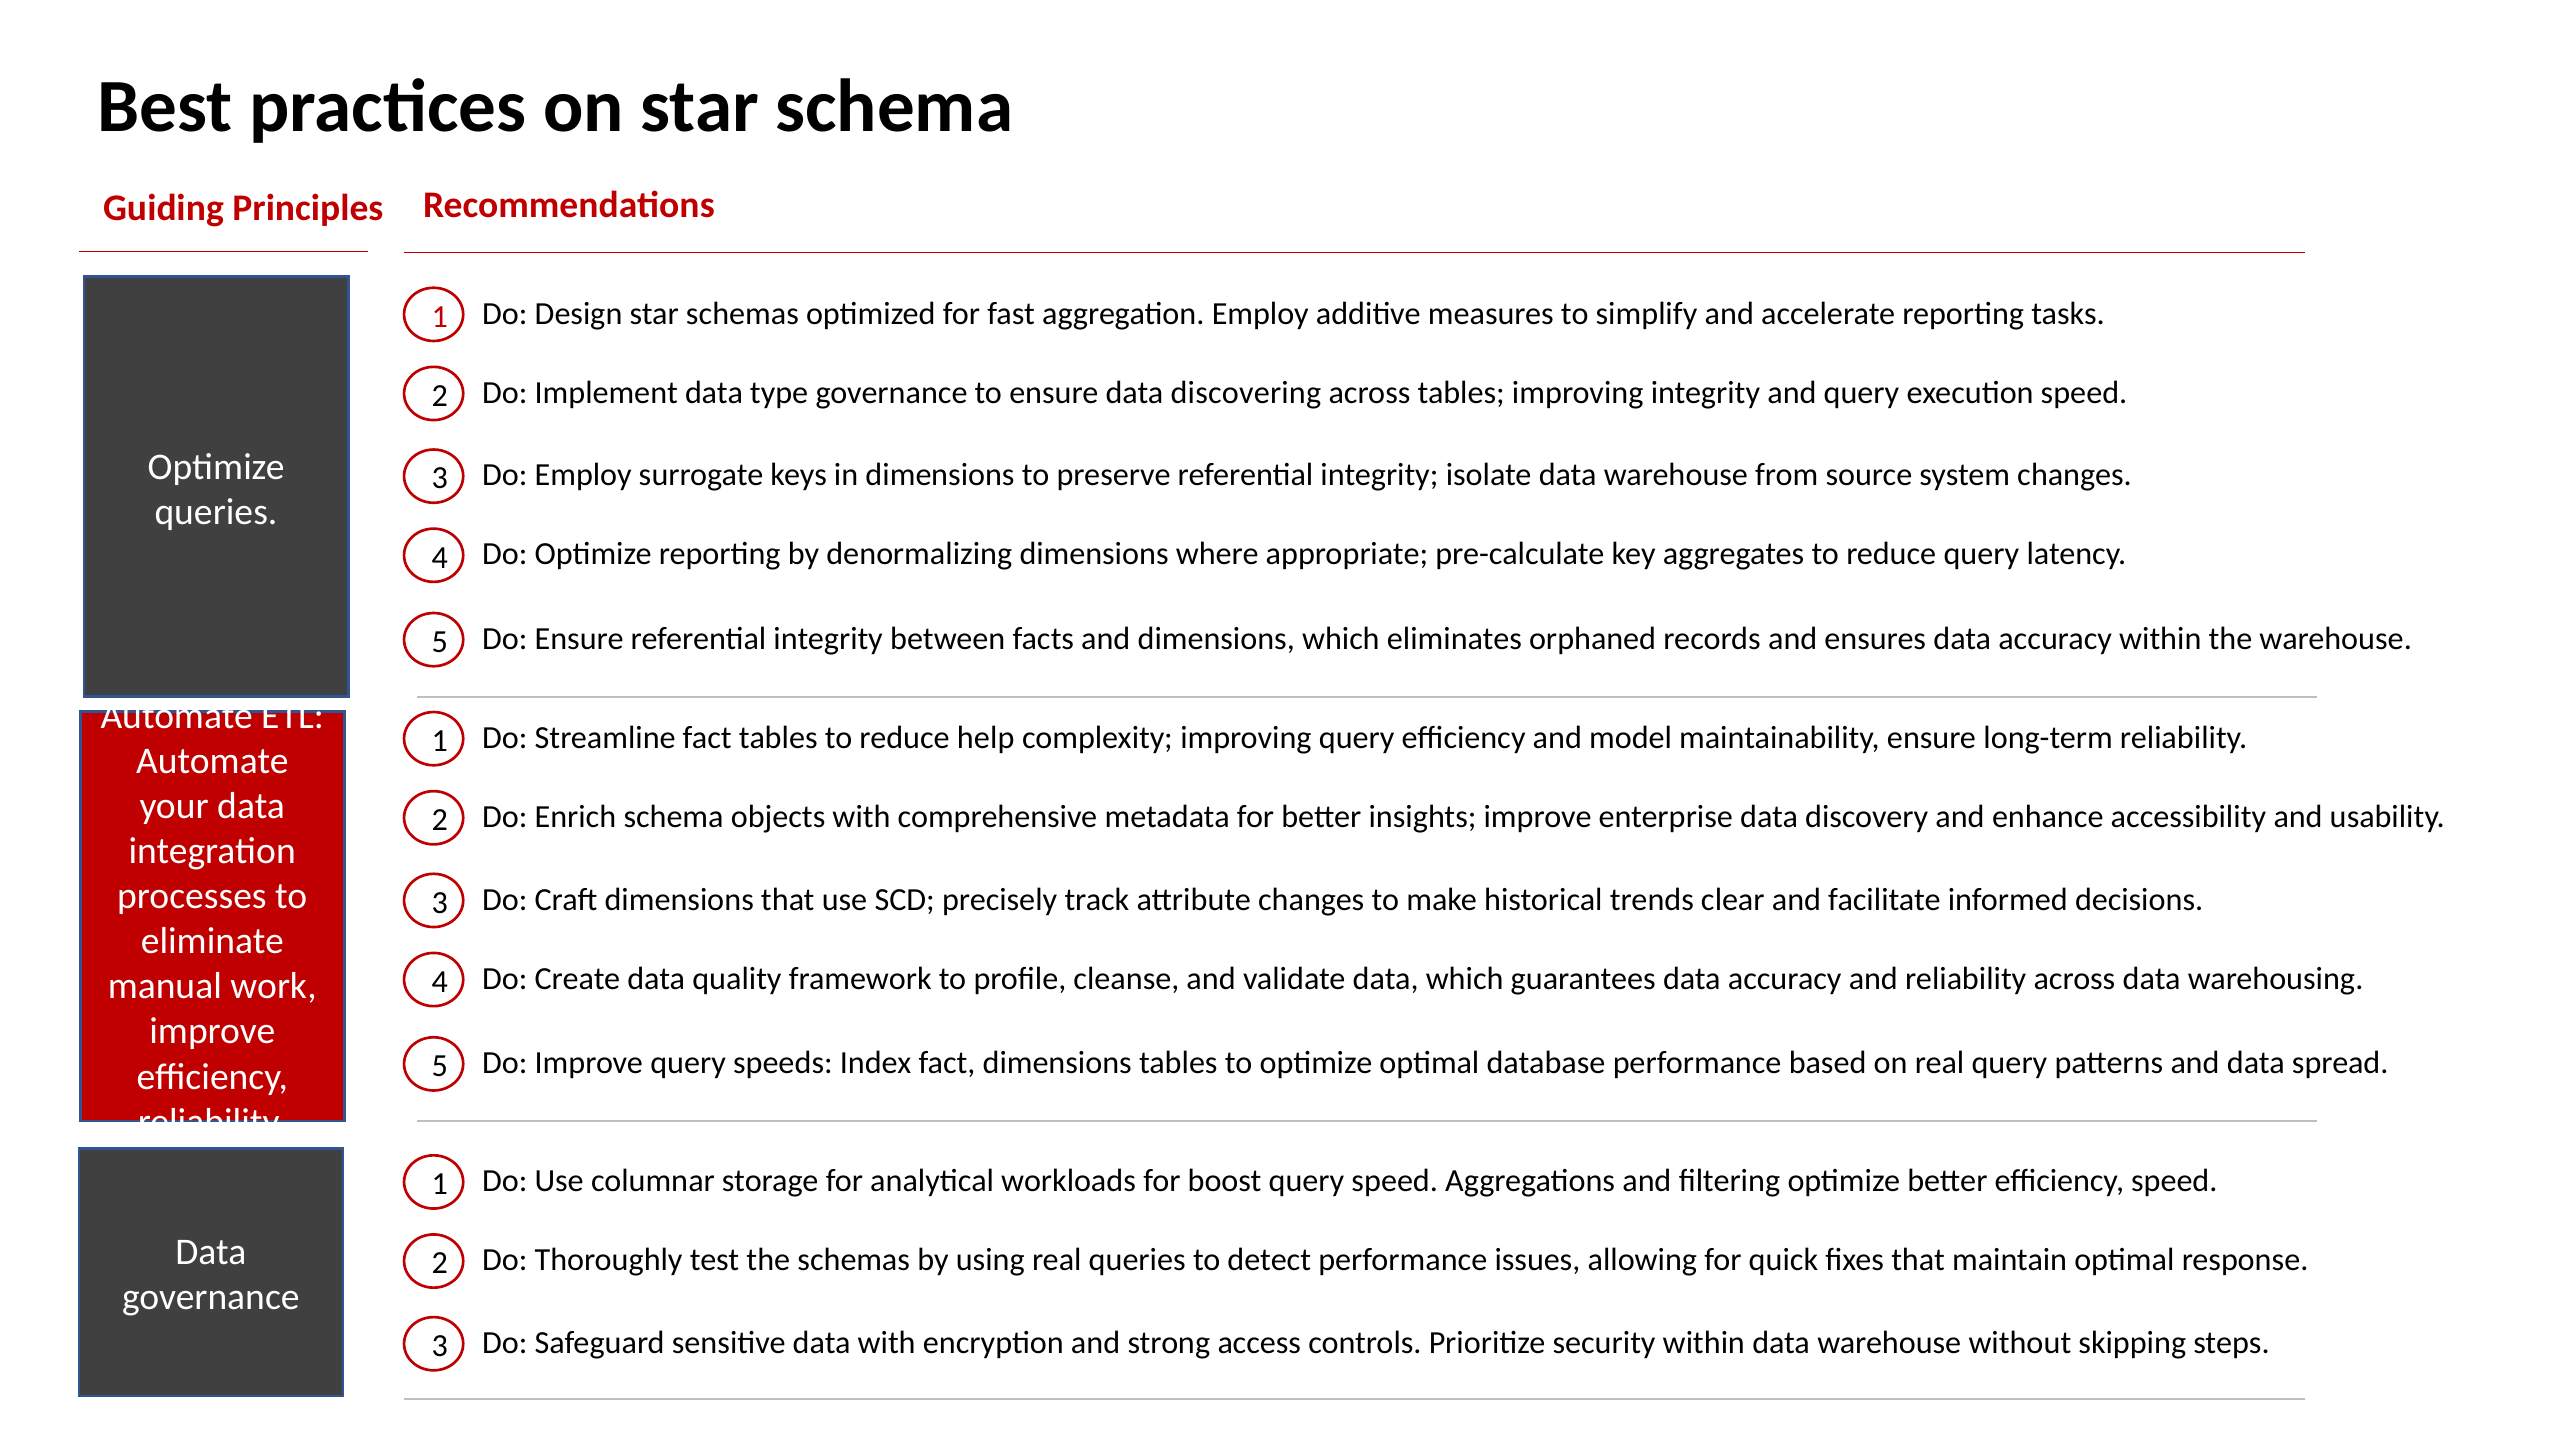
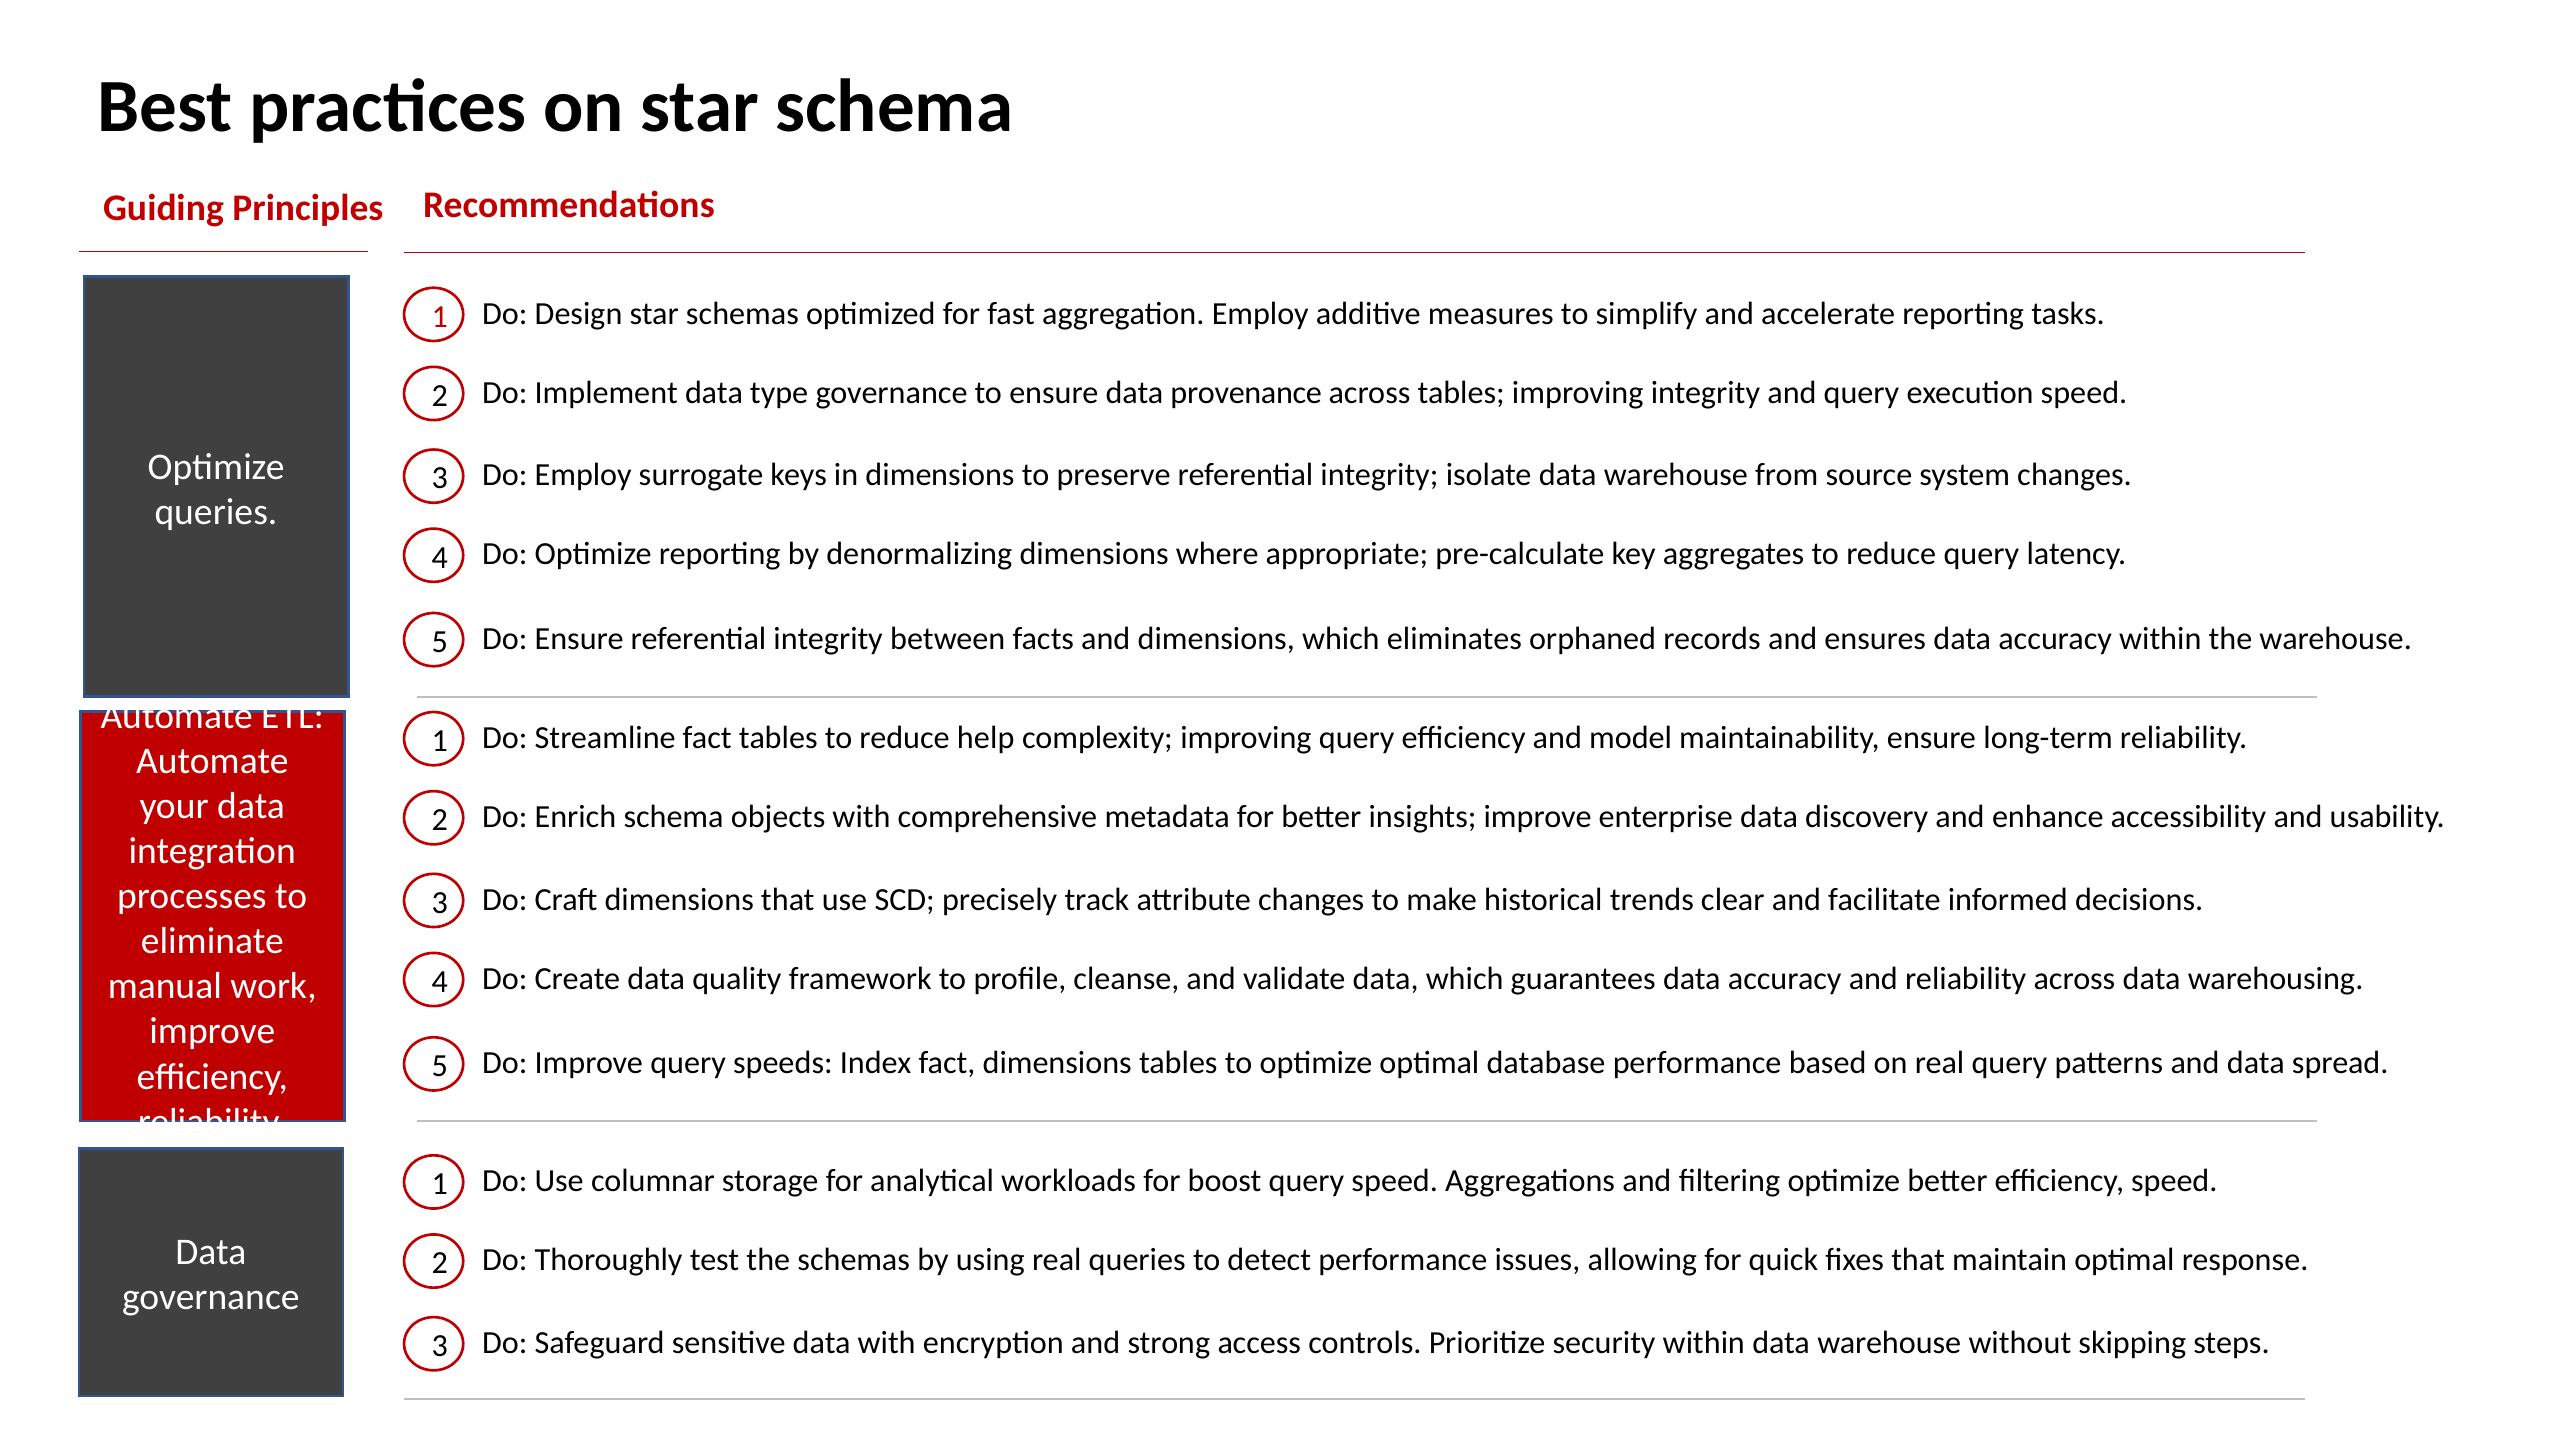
discovering: discovering -> provenance
